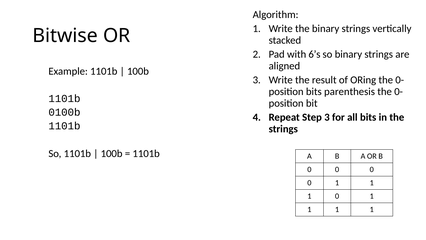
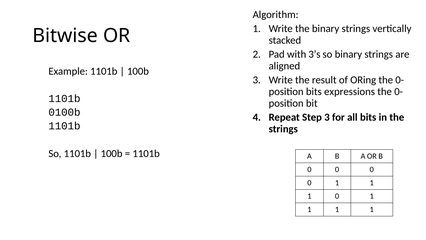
6’s: 6’s -> 3’s
parenthesis: parenthesis -> expressions
